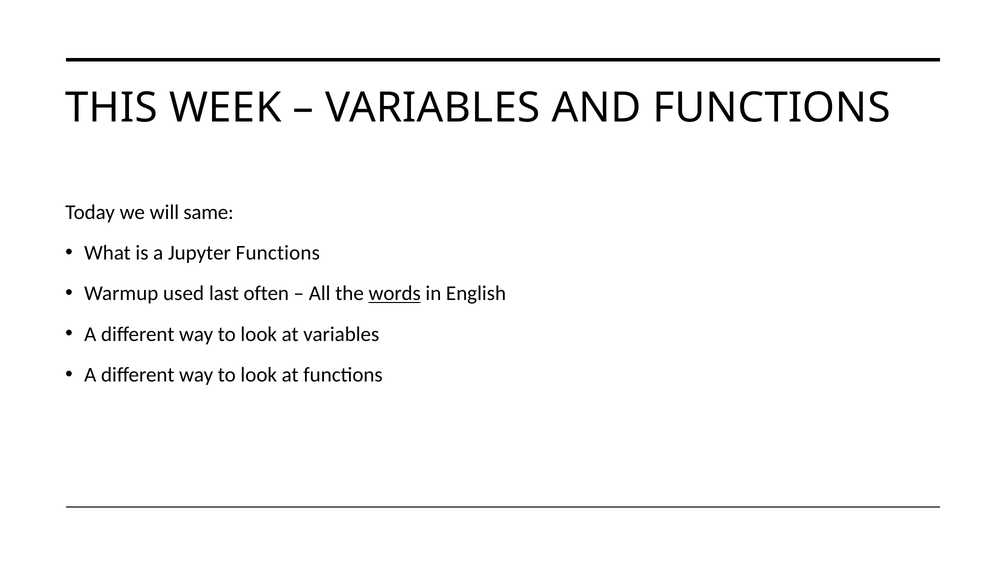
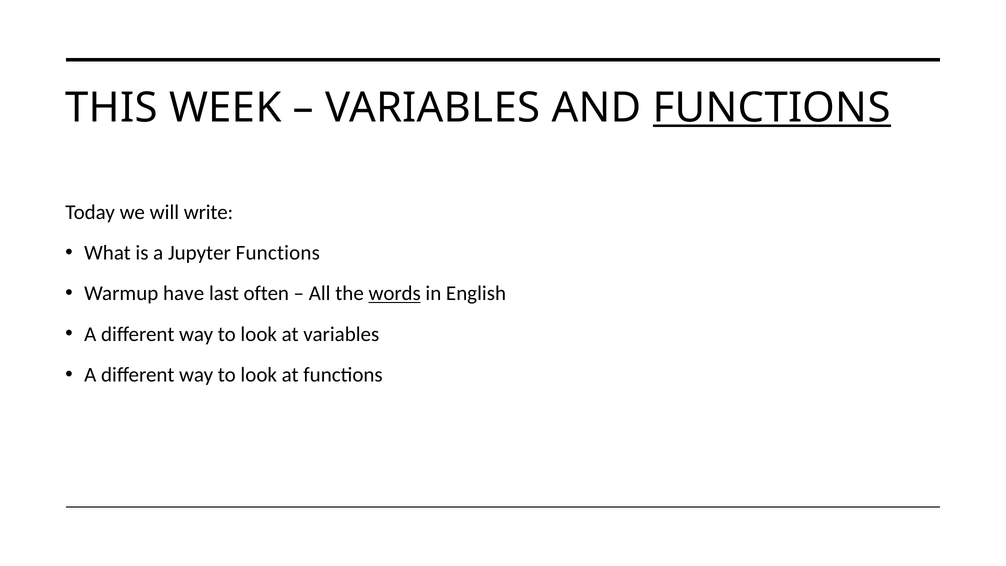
FUNCTIONS at (772, 108) underline: none -> present
same: same -> write
used: used -> have
